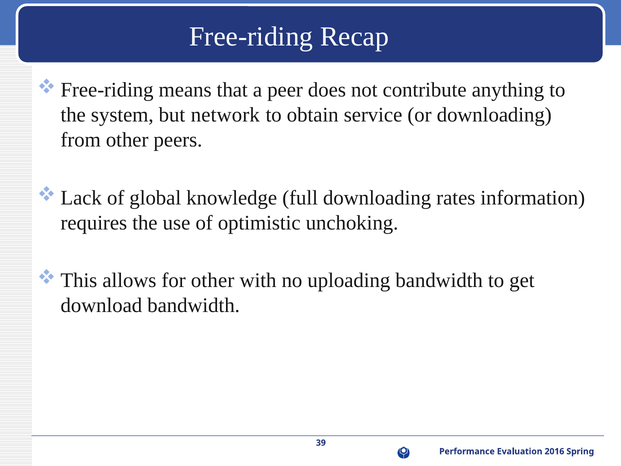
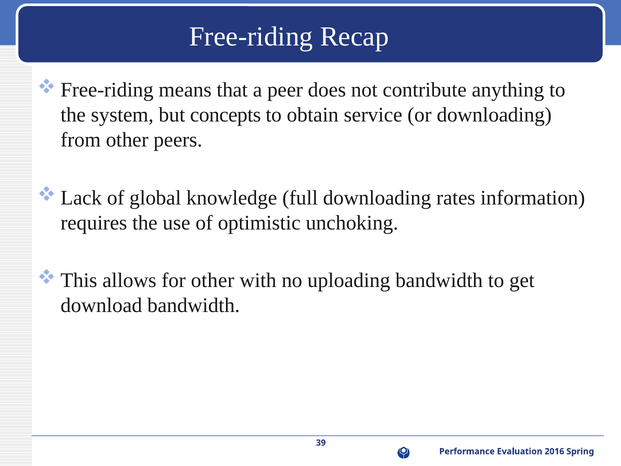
network: network -> concepts
